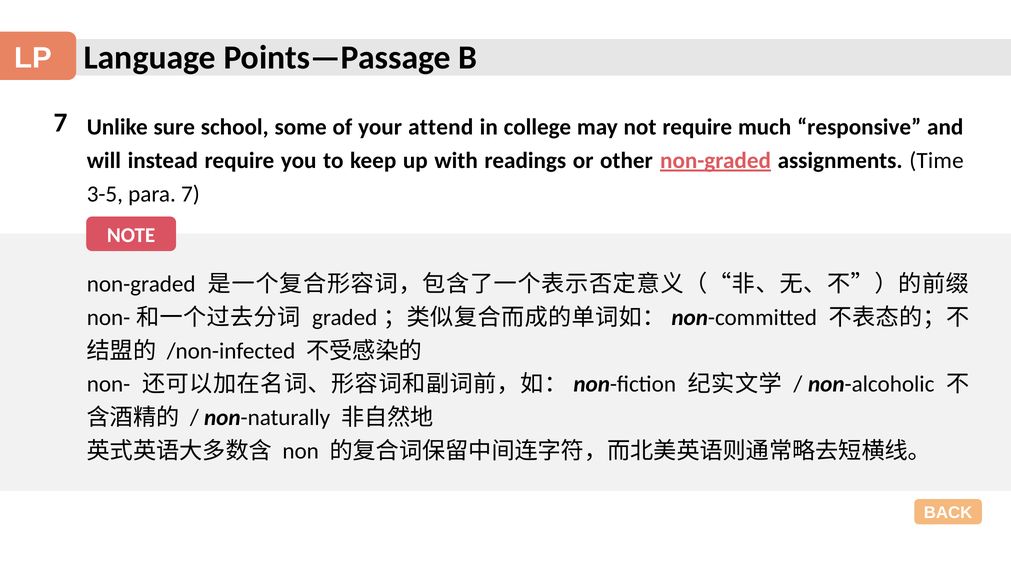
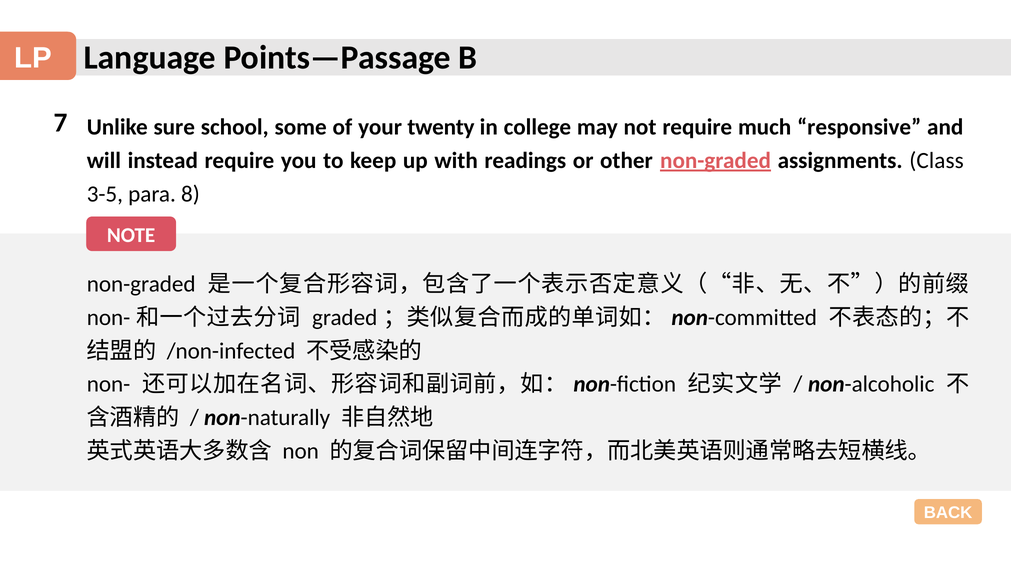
attend: attend -> twenty
Time: Time -> Class
para 7: 7 -> 8
